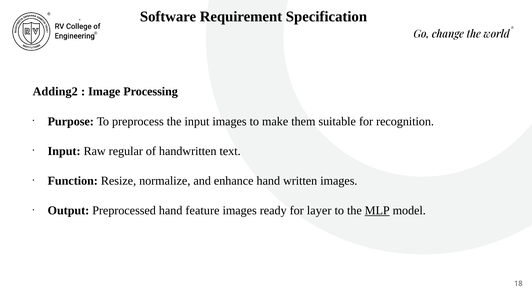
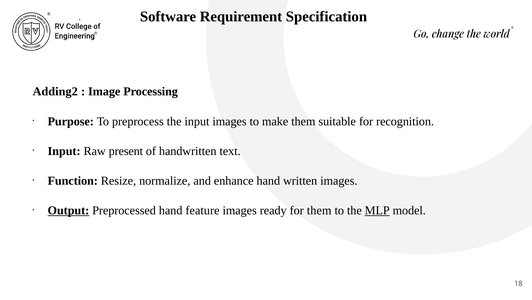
regular: regular -> present
Output underline: none -> present
for layer: layer -> them
